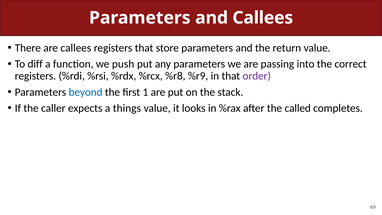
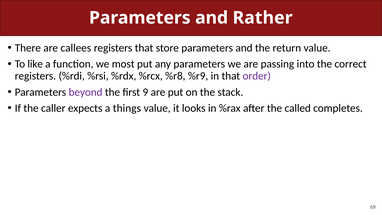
and Callees: Callees -> Rather
diff: diff -> like
push: push -> most
beyond colour: blue -> purple
1: 1 -> 9
